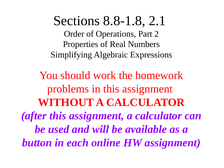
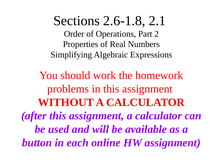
8.8-1.8: 8.8-1.8 -> 2.6-1.8
